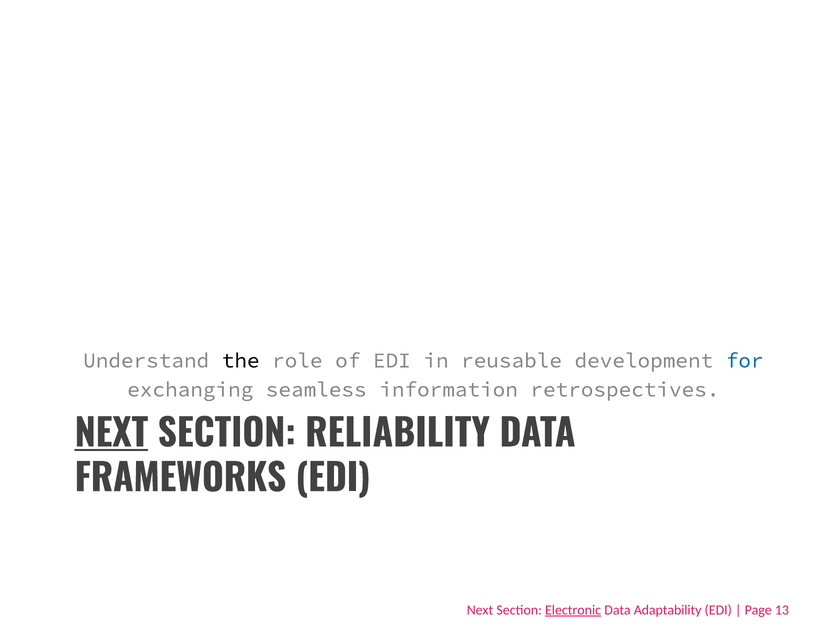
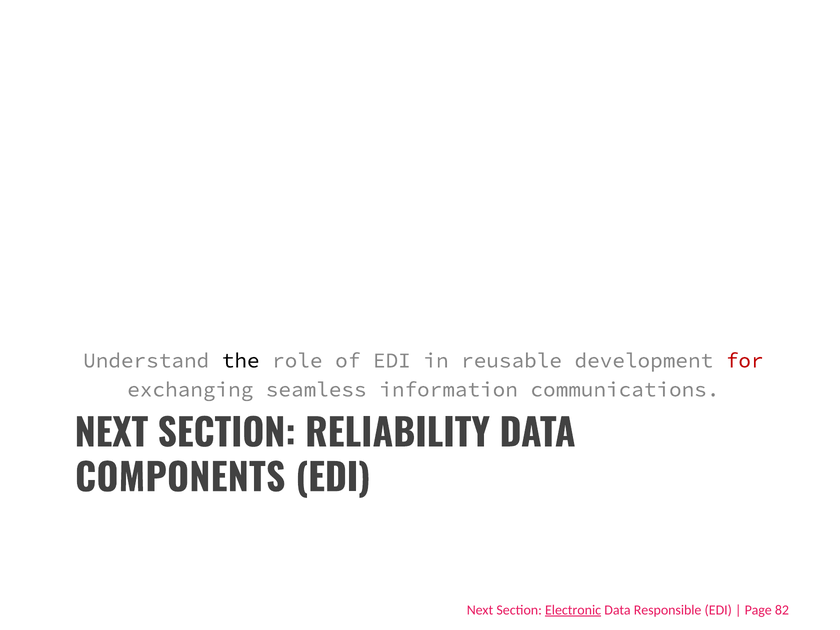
for colour: blue -> red
retrospectives: retrospectives -> communications
NEXT at (111, 434) underline: present -> none
FRAMEWORKS: FRAMEWORKS -> COMPONENTS
Adaptability: Adaptability -> Responsible
13: 13 -> 82
